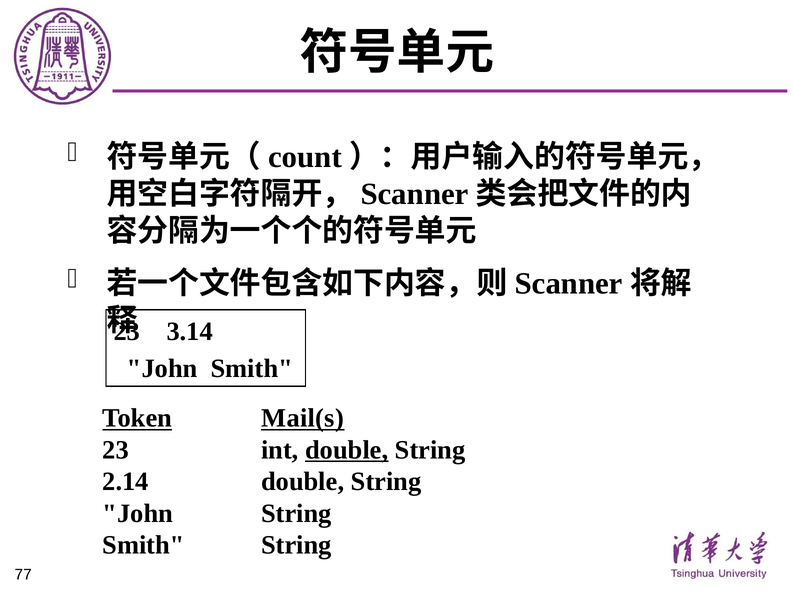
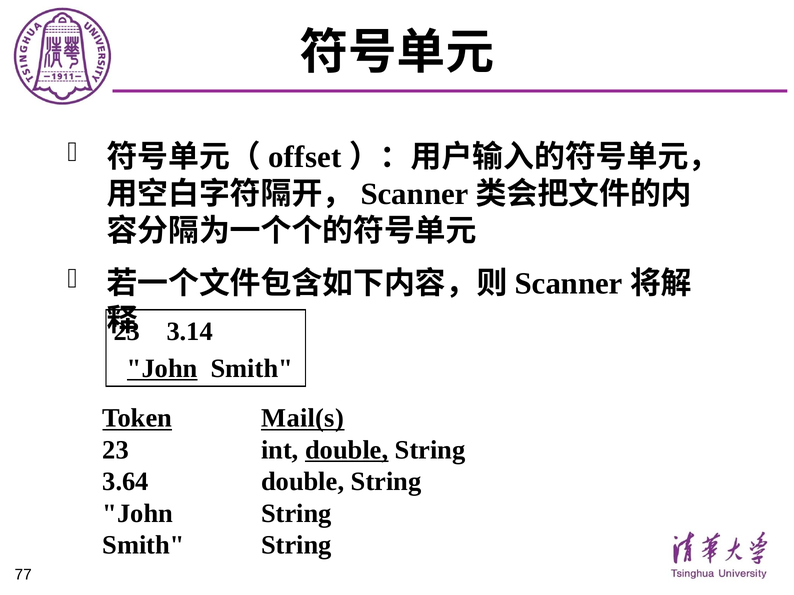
count: count -> offset
John at (162, 369) underline: none -> present
2.14: 2.14 -> 3.64
